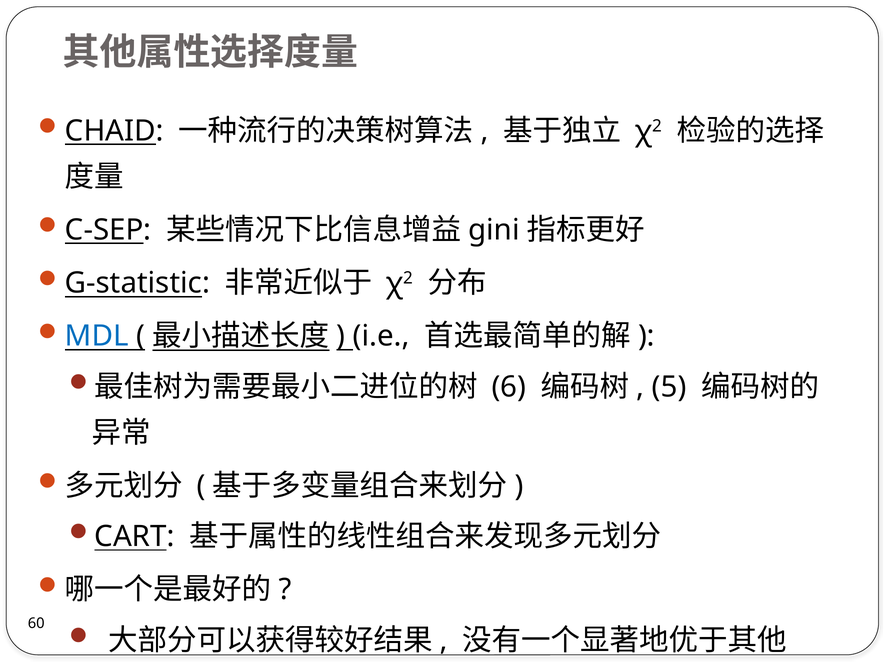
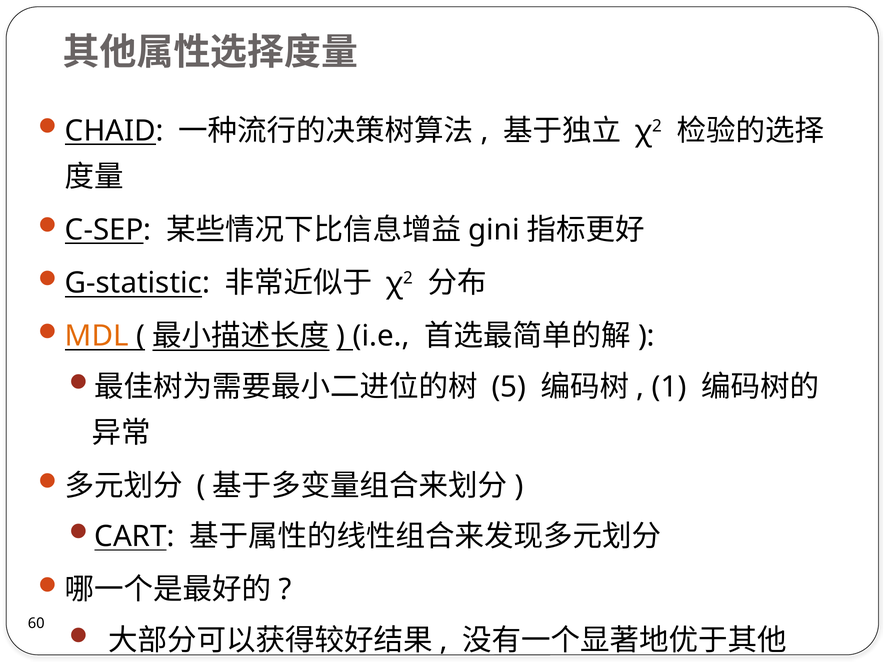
MDL colour: blue -> orange
6: 6 -> 5
5: 5 -> 1
